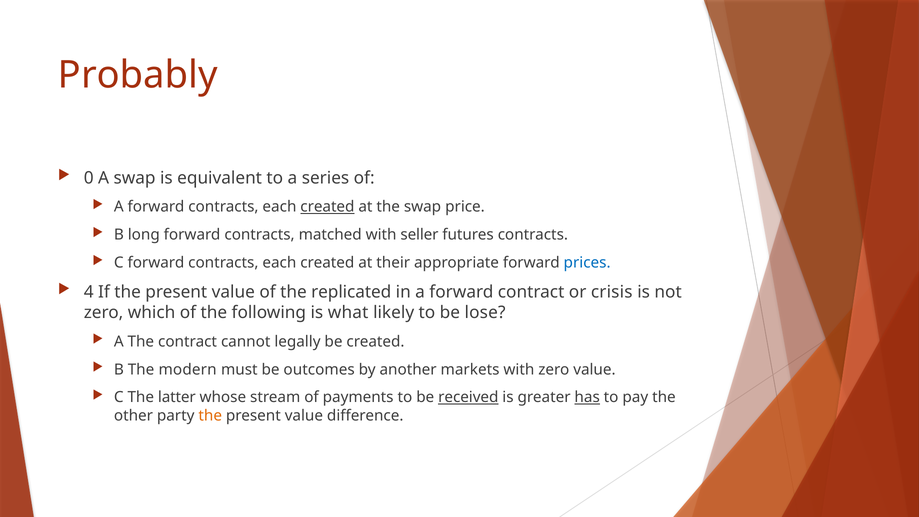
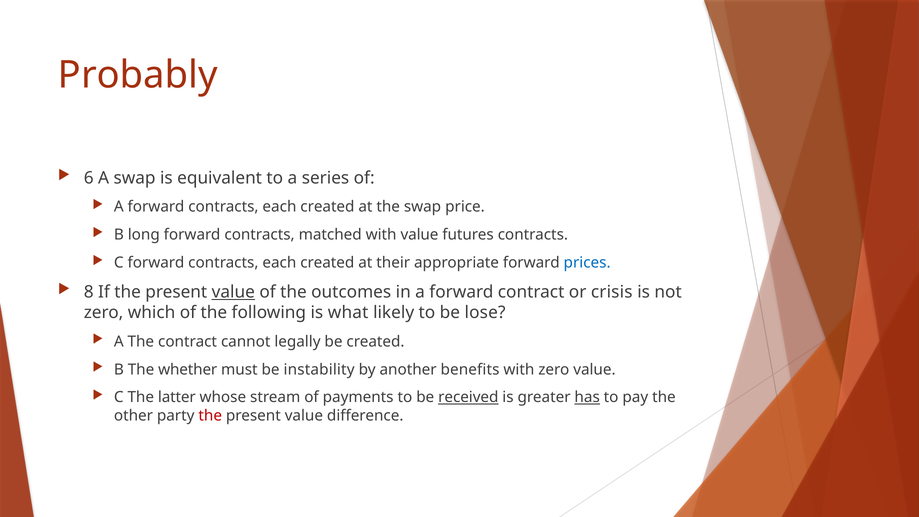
0: 0 -> 6
created at (327, 207) underline: present -> none
with seller: seller -> value
4: 4 -> 8
value at (233, 292) underline: none -> present
replicated: replicated -> outcomes
modern: modern -> whether
outcomes: outcomes -> instability
markets: markets -> benefits
the at (210, 416) colour: orange -> red
